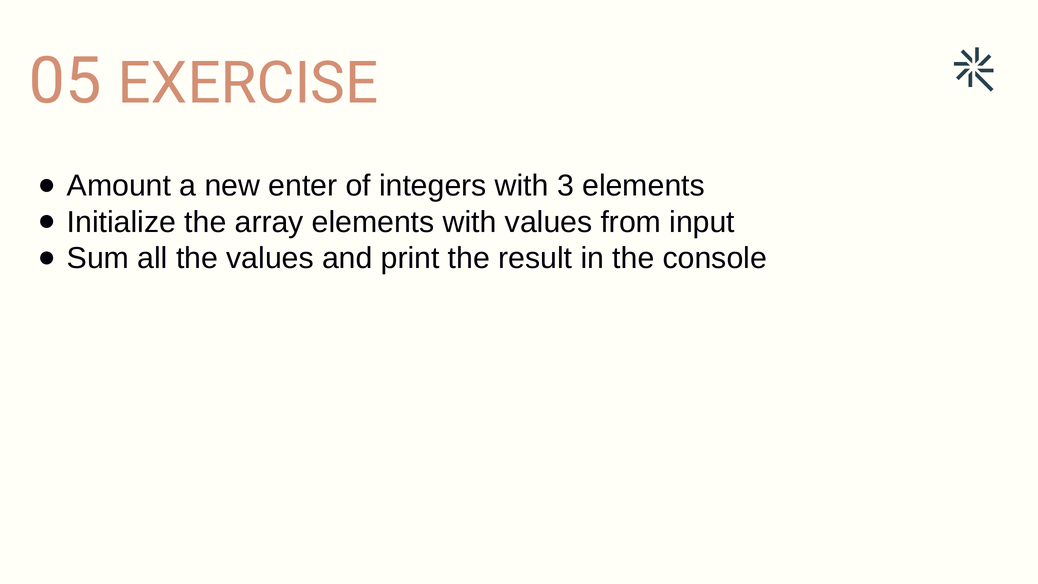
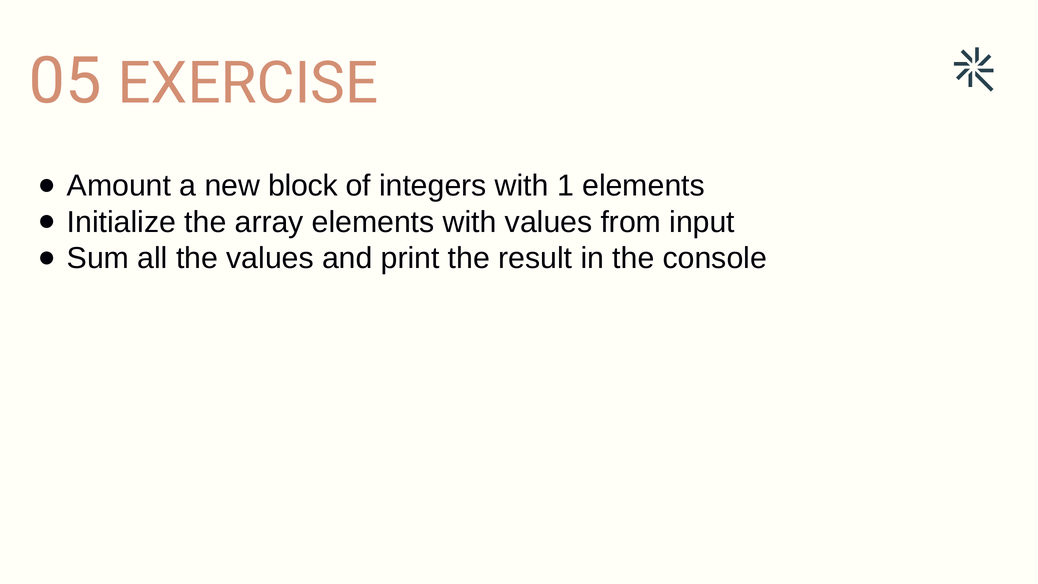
enter: enter -> block
3: 3 -> 1
